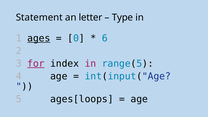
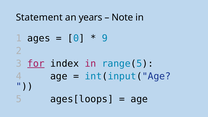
letter: letter -> years
Type: Type -> Note
ages underline: present -> none
6: 6 -> 9
